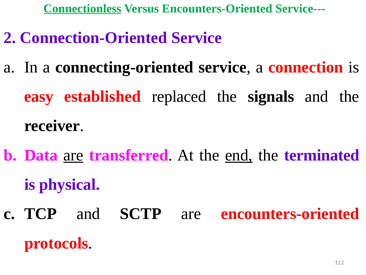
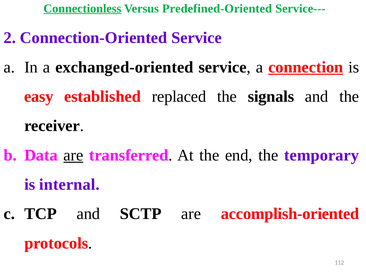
Versus Encounters-Oriented: Encounters-Oriented -> Predefined-Oriented
connecting-oriented: connecting-oriented -> exchanged-oriented
connection underline: none -> present
end underline: present -> none
terminated: terminated -> temporary
physical: physical -> internal
are encounters-oriented: encounters-oriented -> accomplish-oriented
